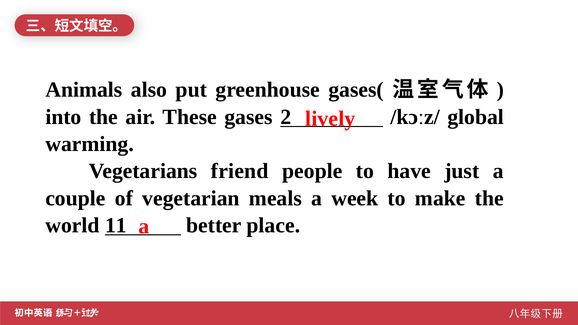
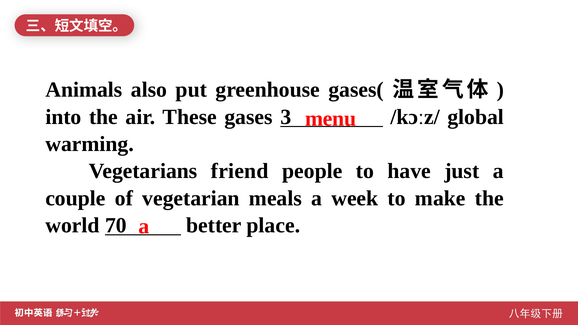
2: 2 -> 3
lively: lively -> menu
11: 11 -> 70
